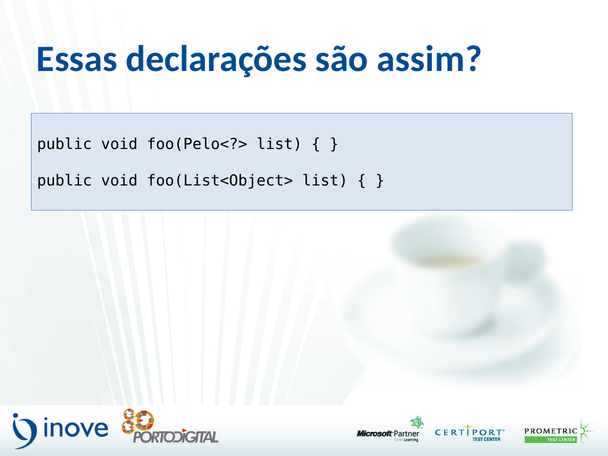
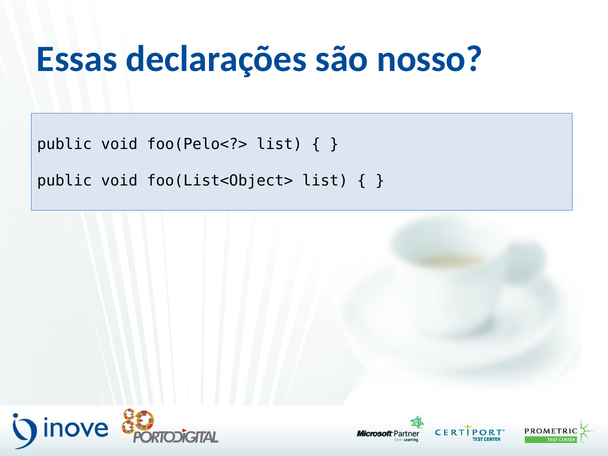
assim: assim -> nosso
